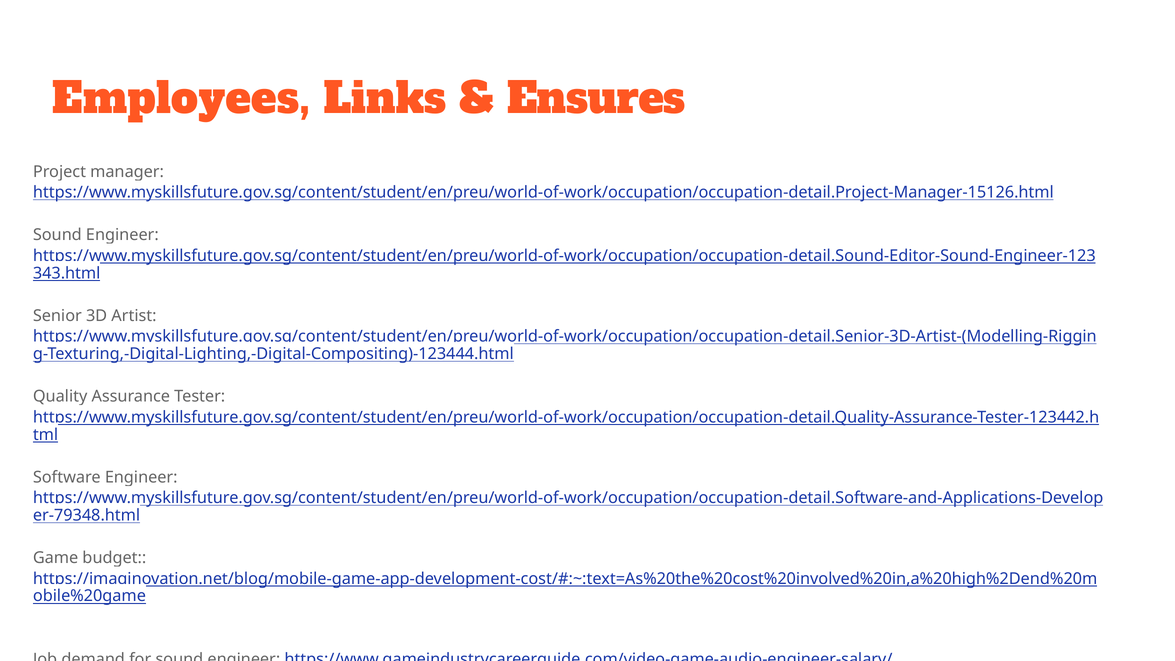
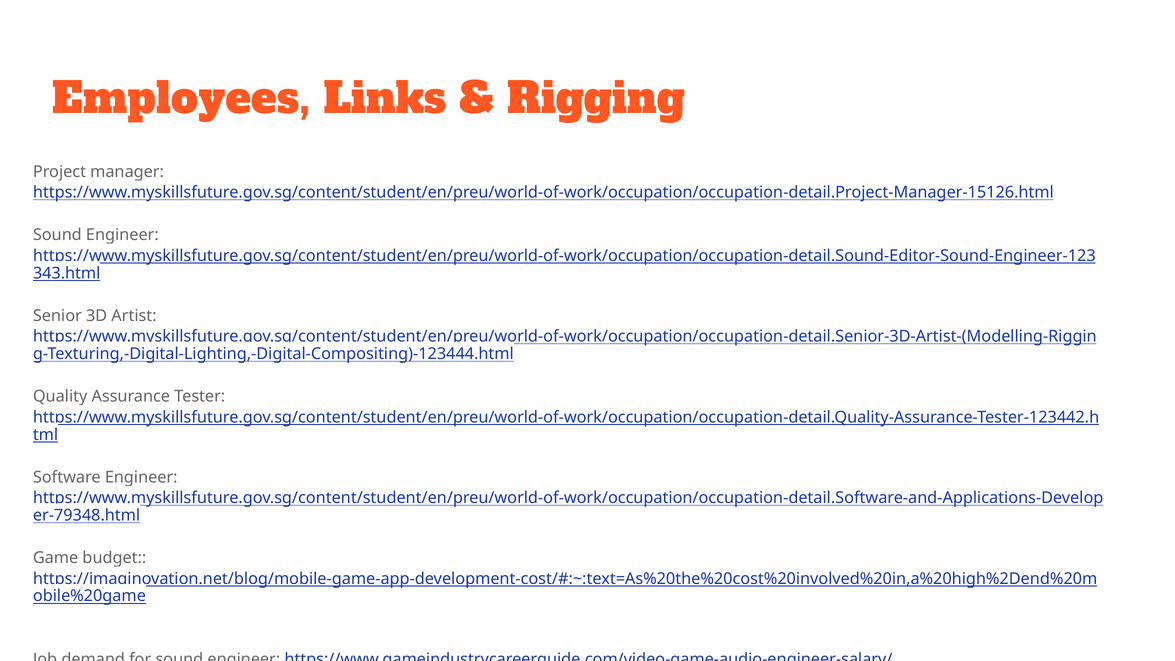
Ensures: Ensures -> Rigging
